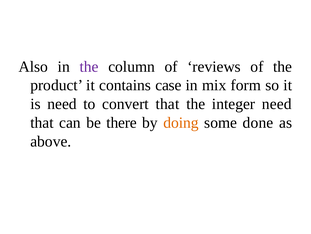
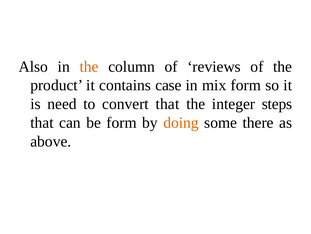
the at (89, 66) colour: purple -> orange
integer need: need -> steps
be there: there -> form
done: done -> there
